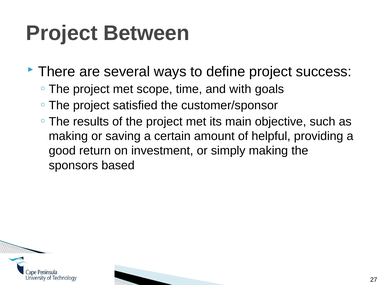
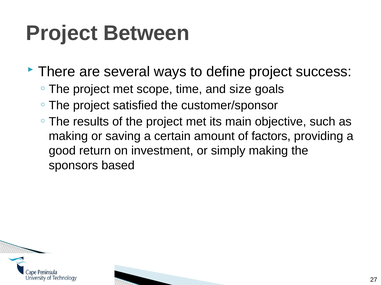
with: with -> size
helpful: helpful -> factors
